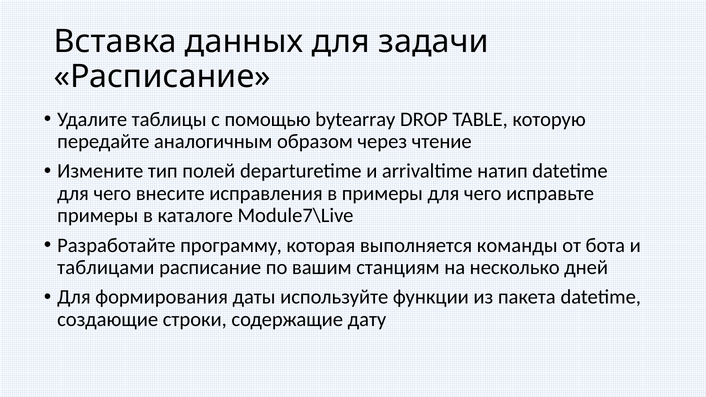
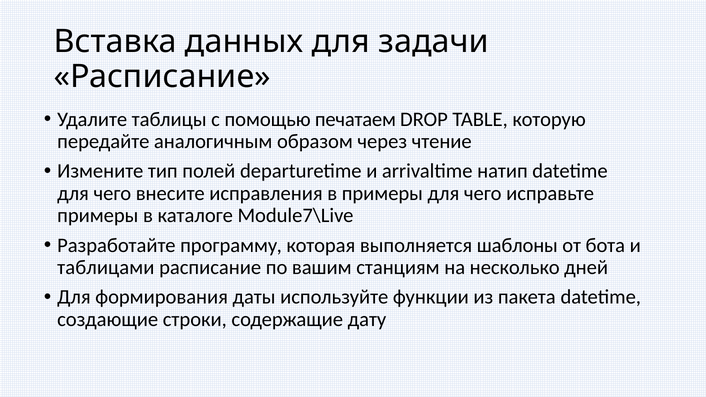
bytearray: bytearray -> печатаем
команды: команды -> шаблоны
